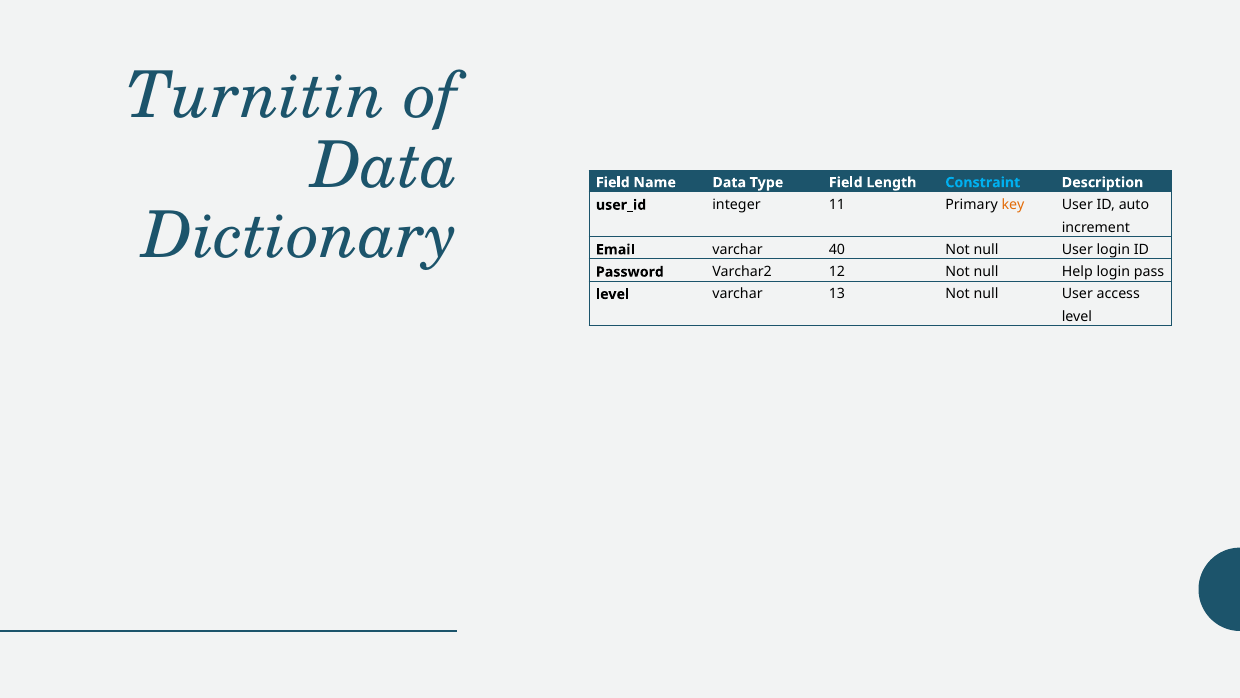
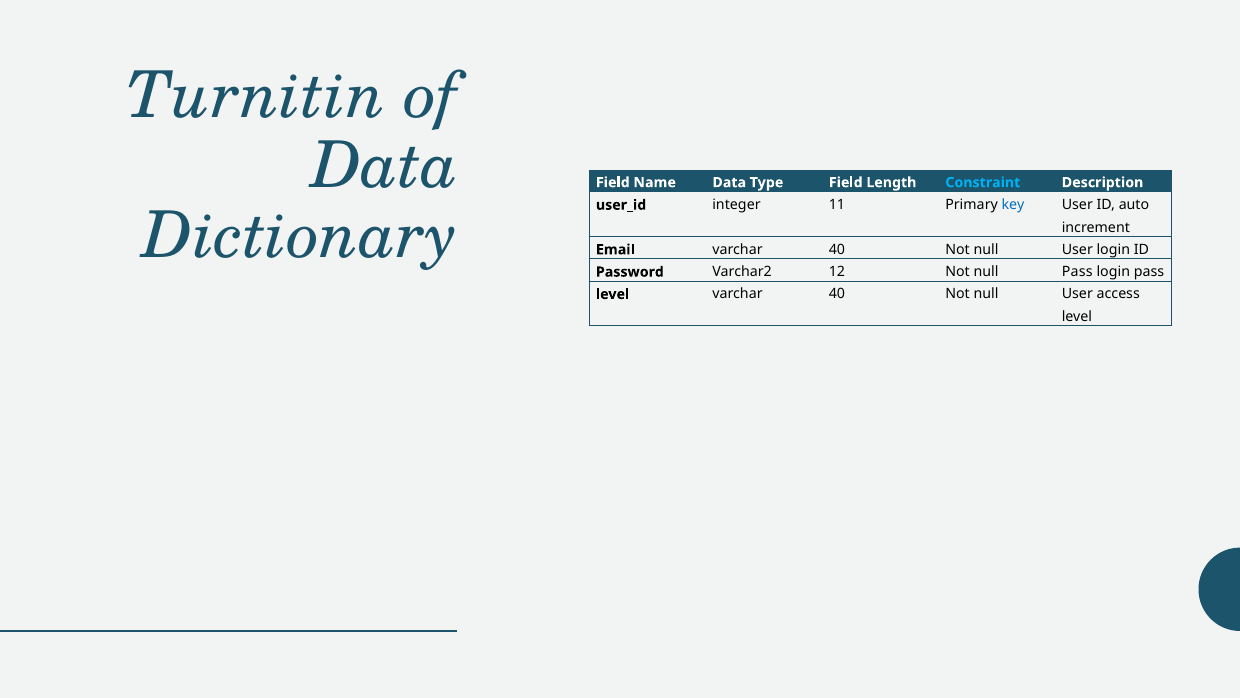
key colour: orange -> blue
null Help: Help -> Pass
level varchar 13: 13 -> 40
